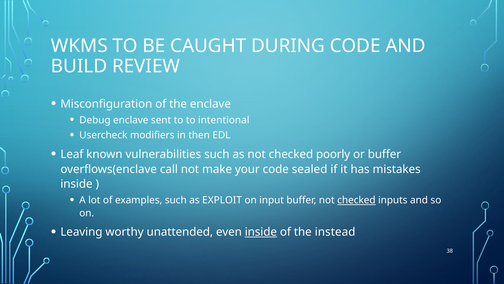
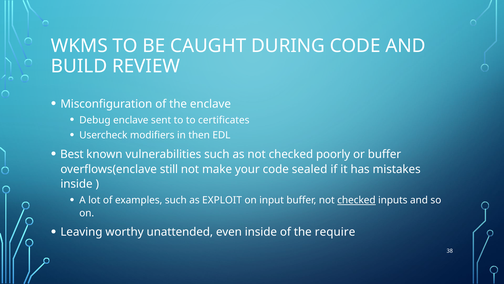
intentional: intentional -> certificates
Leaf: Leaf -> Best
call: call -> still
inside at (261, 232) underline: present -> none
instead: instead -> require
